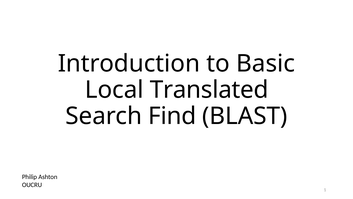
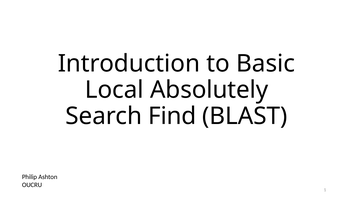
Translated: Translated -> Absolutely
